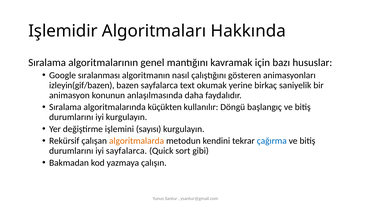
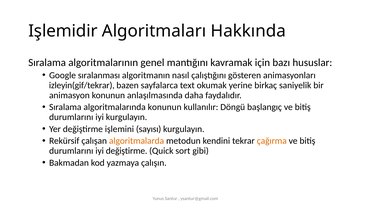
izleyin(gif/bazen: izleyin(gif/bazen -> izleyin(gif/tekrar
algoritmalarında küçükten: küçükten -> konunun
çağırma colour: blue -> orange
iyi sayfalarca: sayfalarca -> değiştirme
